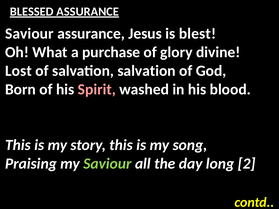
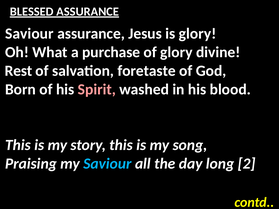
is blest: blest -> glory
Lost: Lost -> Rest
salvation salvation: salvation -> foretaste
Saviour at (107, 164) colour: light green -> light blue
